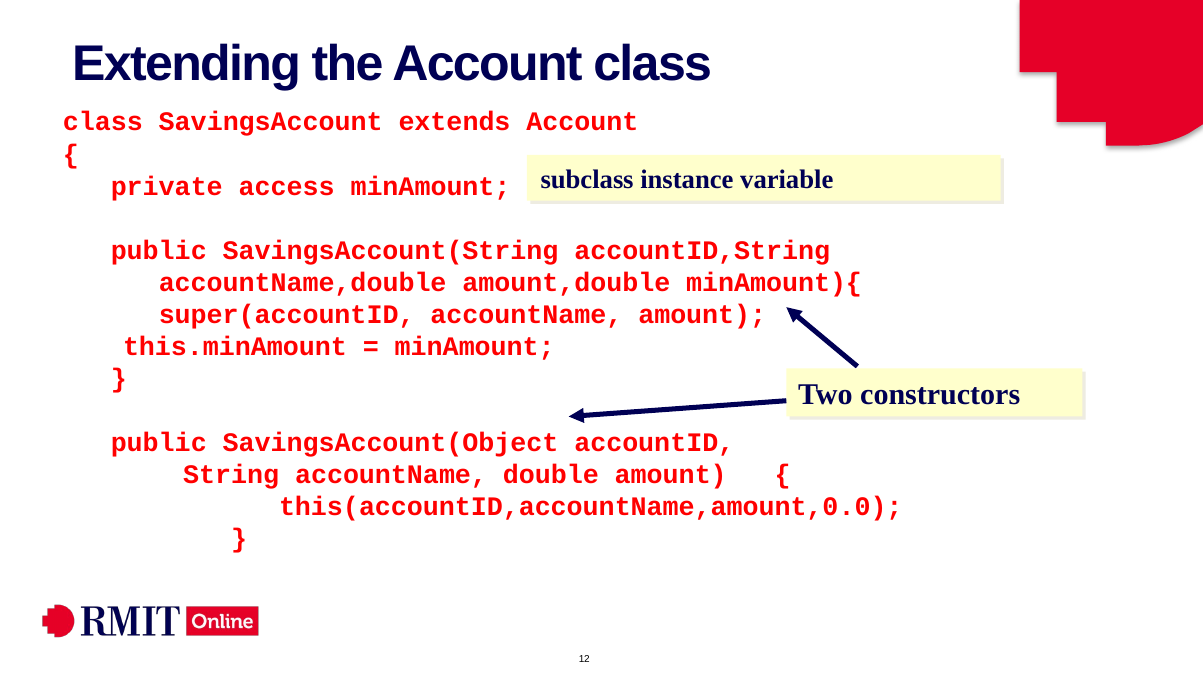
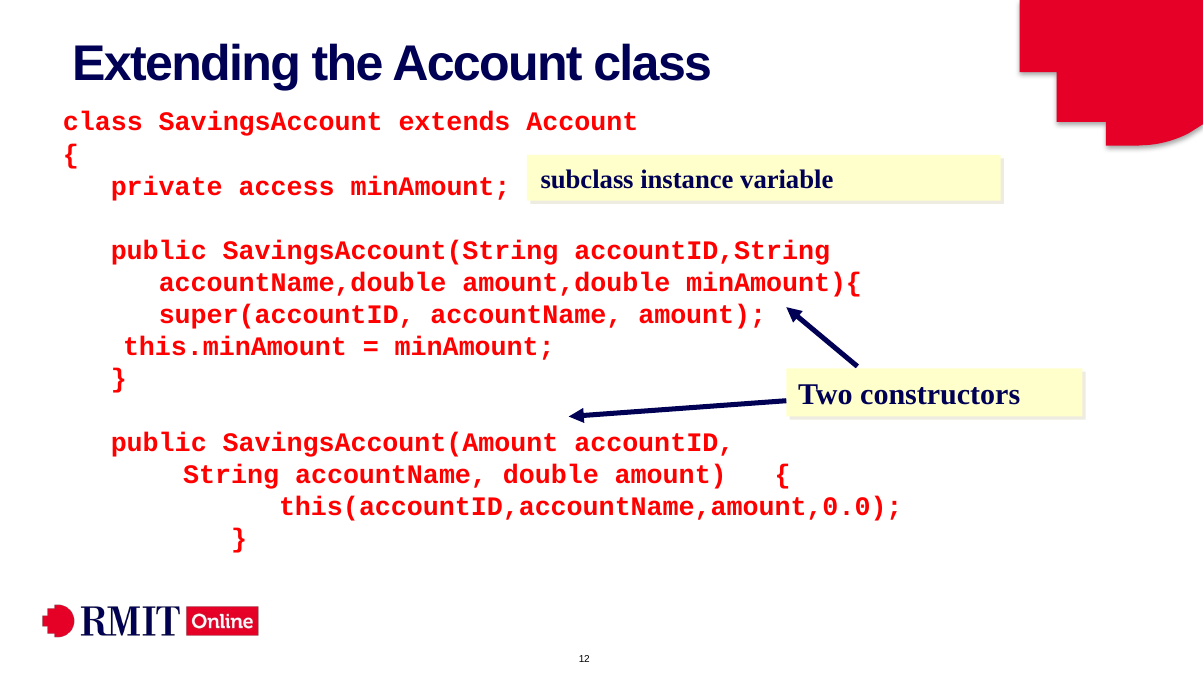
SavingsAccount(Object: SavingsAccount(Object -> SavingsAccount(Amount
